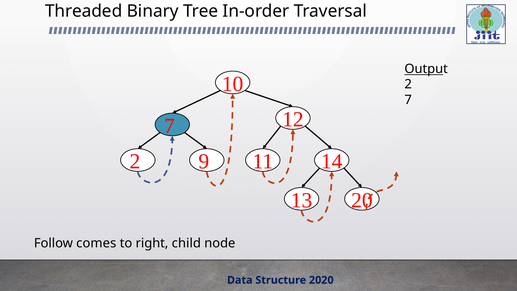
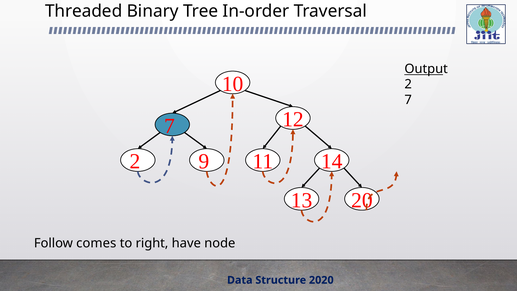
child: child -> have
